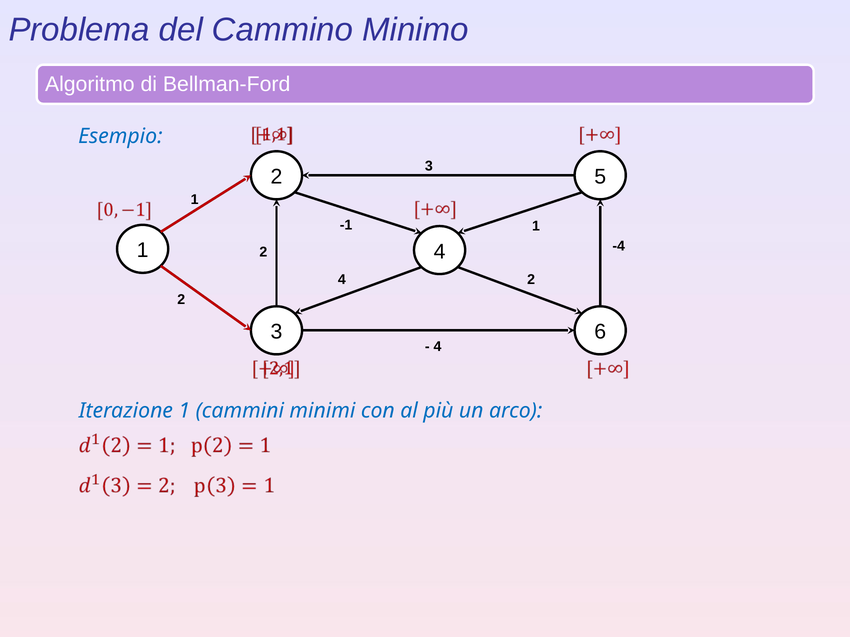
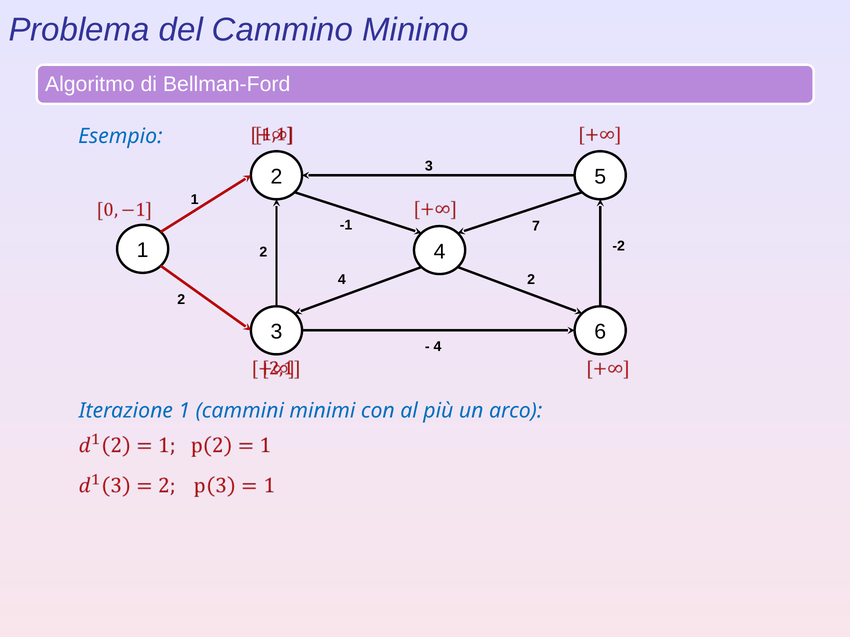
-1 1: 1 -> 7
-4: -4 -> -2
